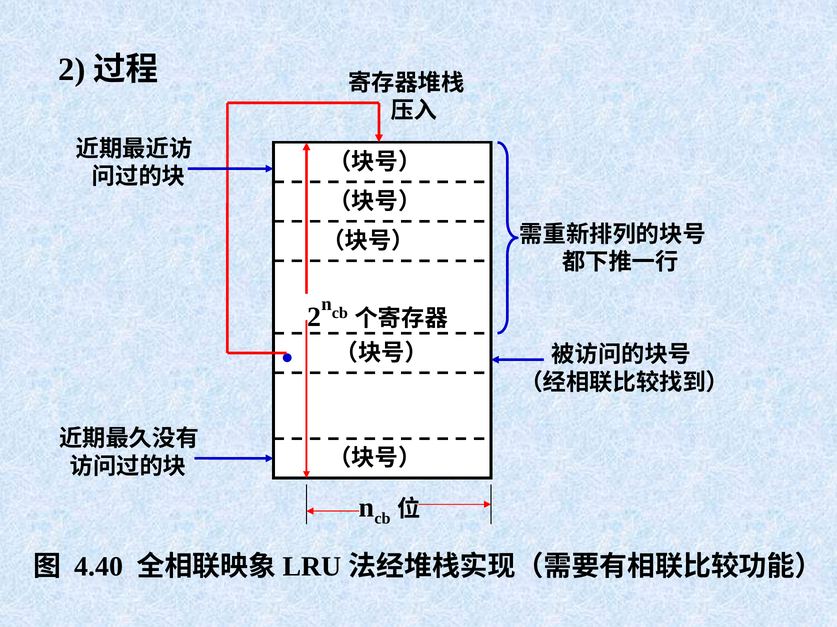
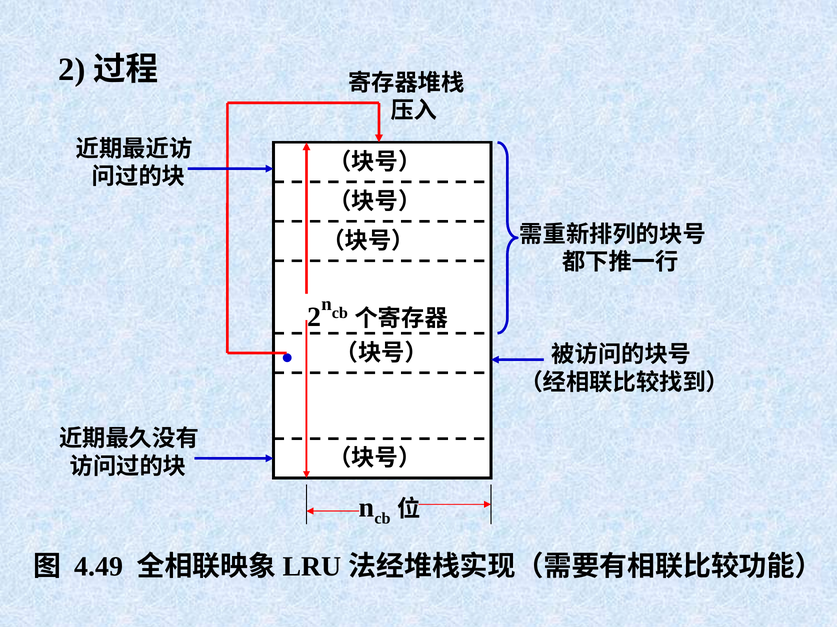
4.40: 4.40 -> 4.49
